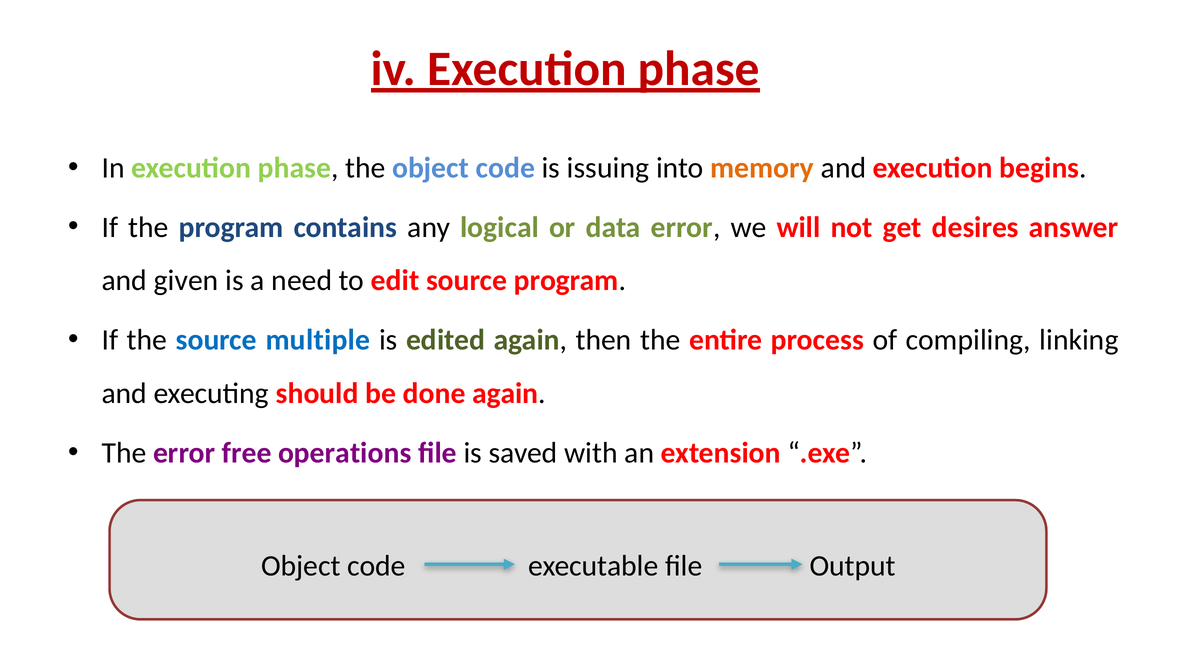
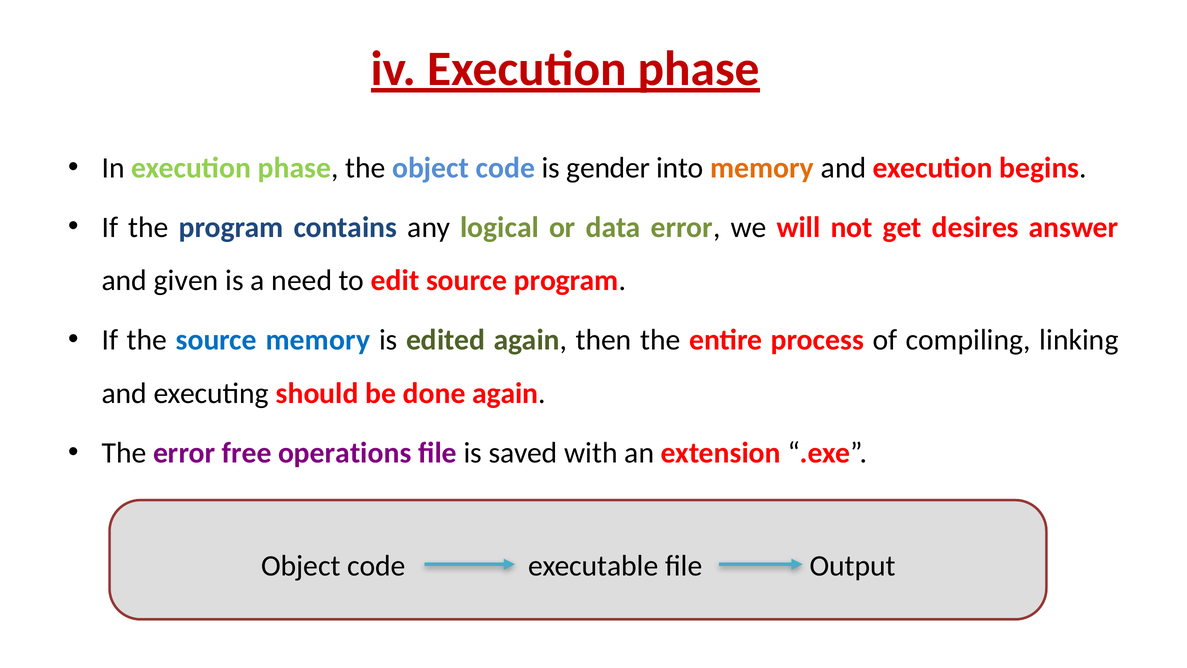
issuing: issuing -> gender
source multiple: multiple -> memory
